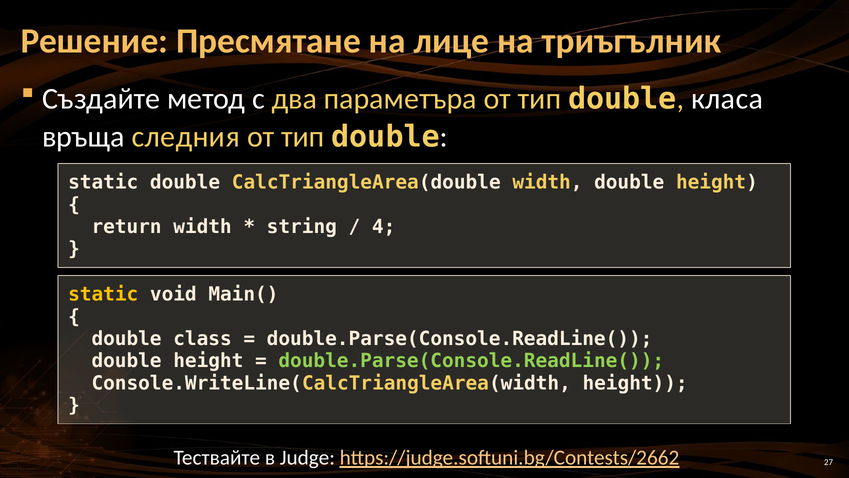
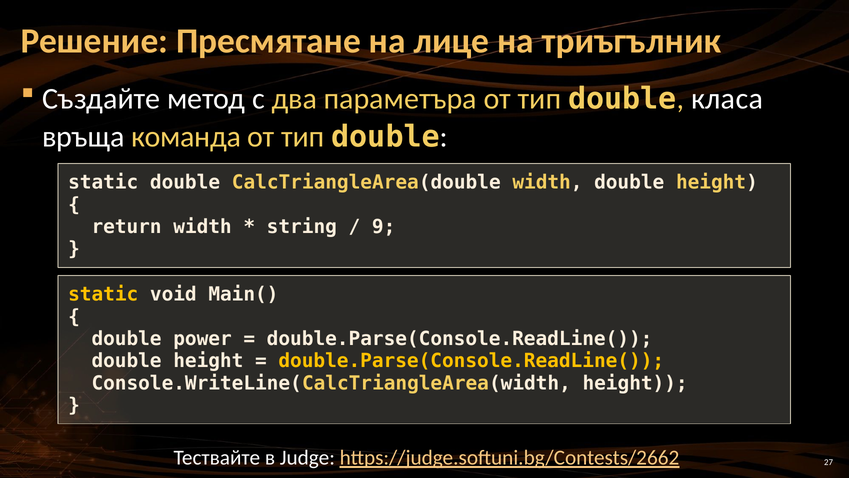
следния: следния -> команда
4: 4 -> 9
class: class -> power
double.Parse(Console.ReadLine( at (471, 361) colour: light green -> yellow
